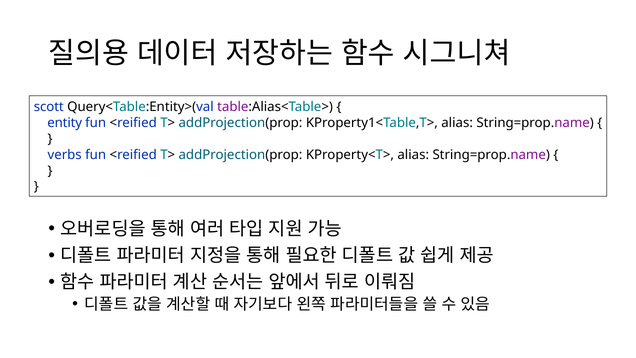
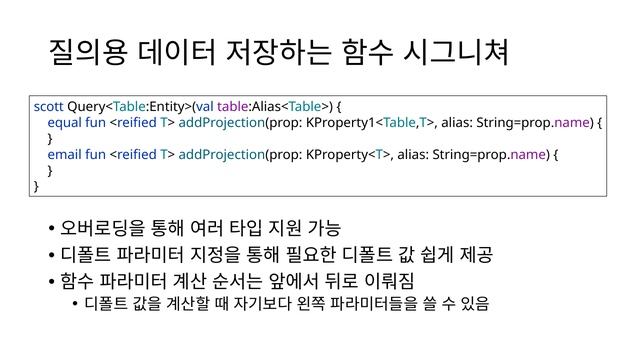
entity: entity -> equal
verbs: verbs -> email
